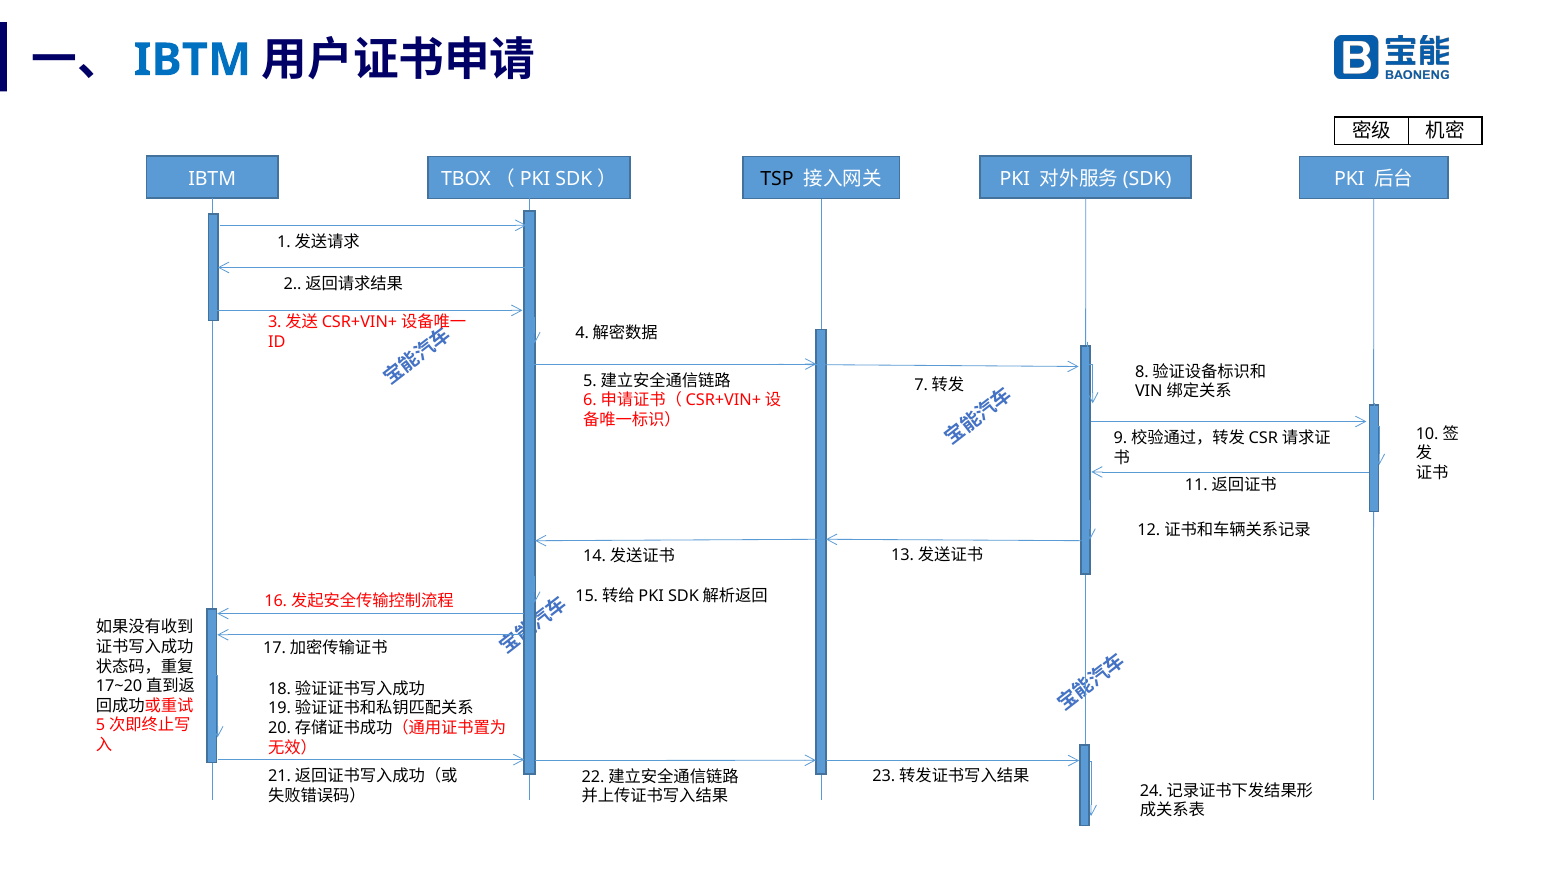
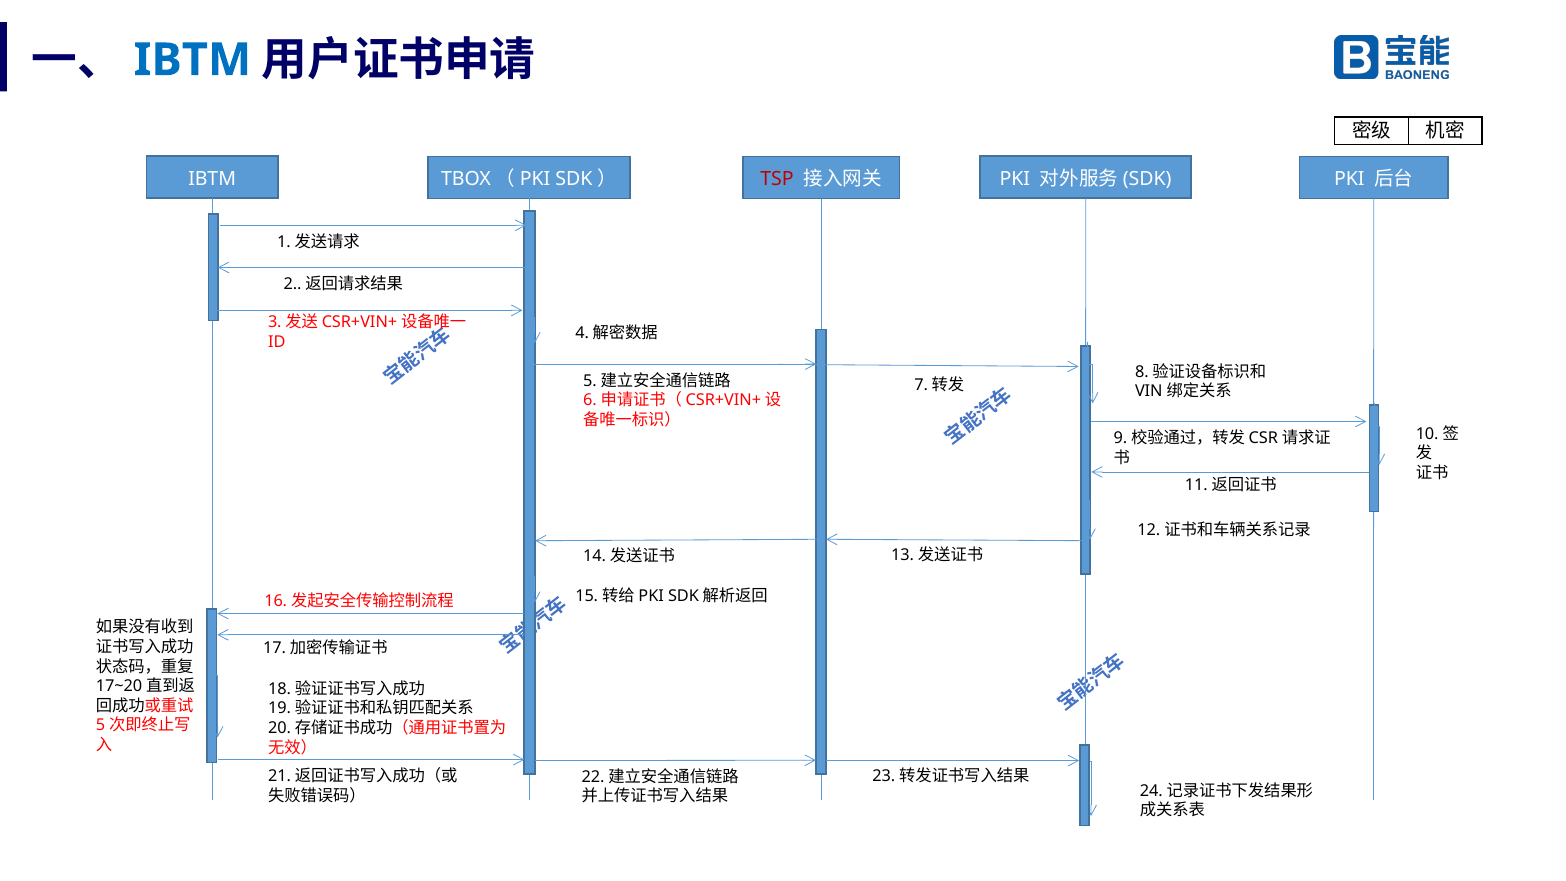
TSP colour: black -> red
